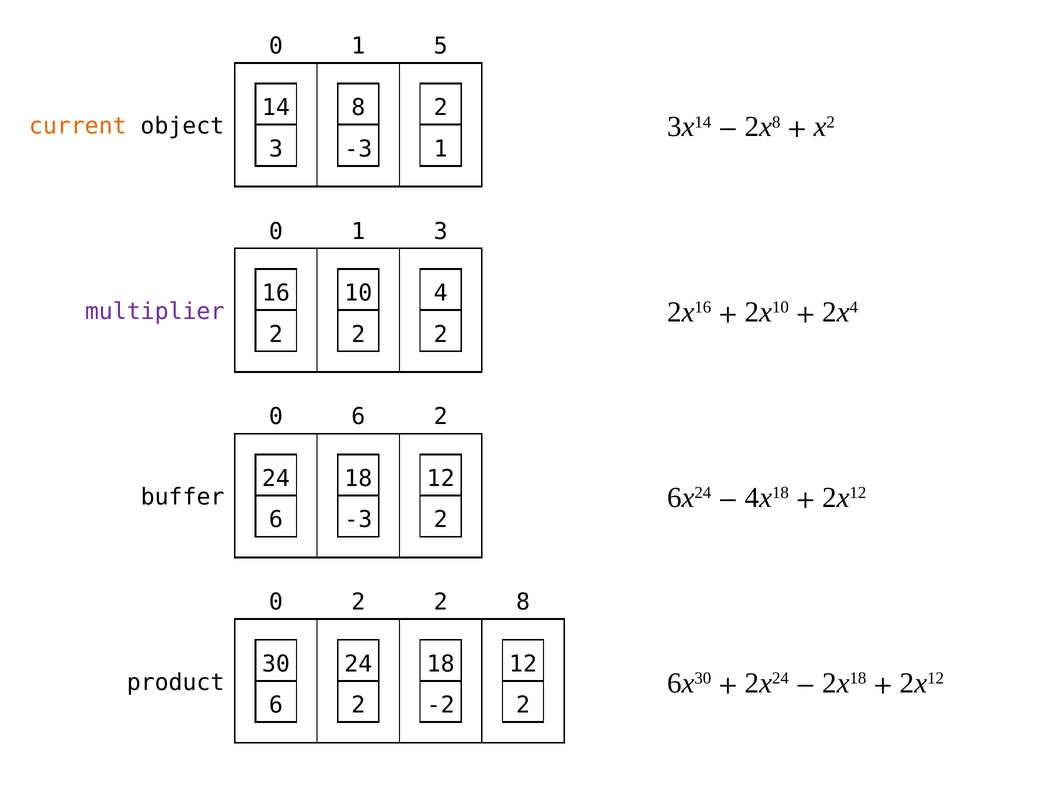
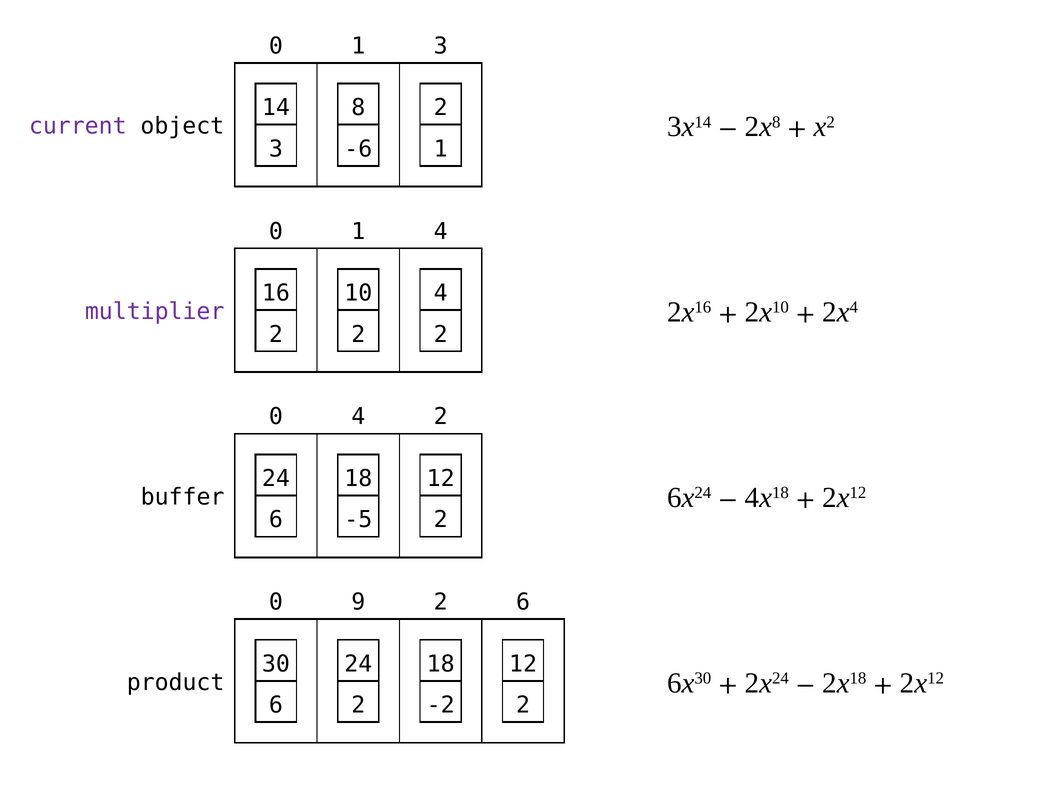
1 5: 5 -> 3
current colour: orange -> purple
-3 at (358, 149): -3 -> -6
1 3: 3 -> 4
0 6: 6 -> 4
-3 at (358, 519): -3 -> -5
0 2: 2 -> 9
2 8: 8 -> 6
